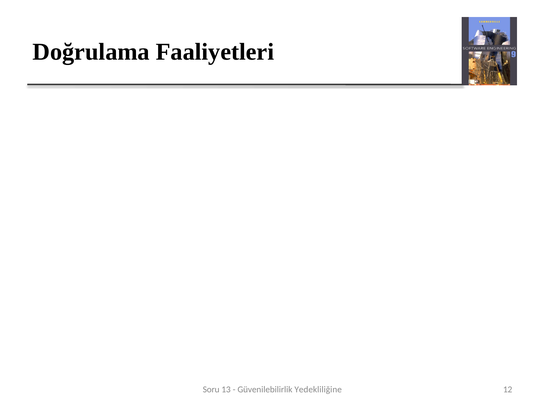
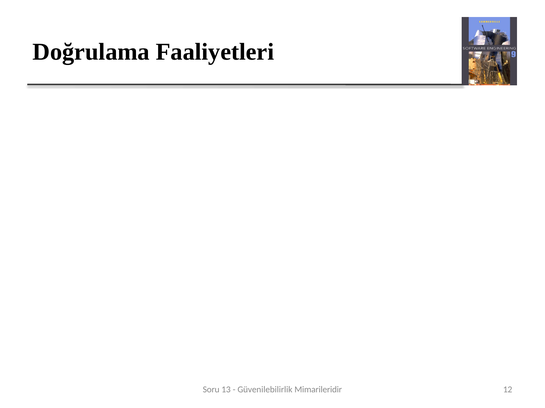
Yedekliliğine: Yedekliliğine -> Mimarileridir
